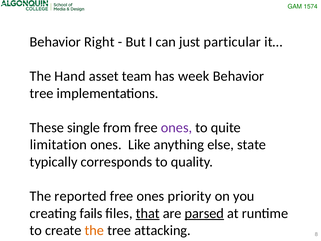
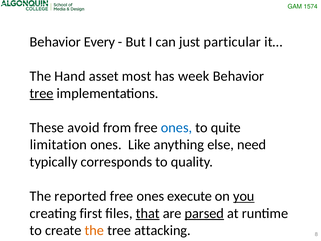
Right: Right -> Every
team: team -> most
tree at (42, 93) underline: none -> present
single: single -> avoid
ones at (177, 127) colour: purple -> blue
state: state -> need
priority: priority -> execute
you underline: none -> present
fails: fails -> first
